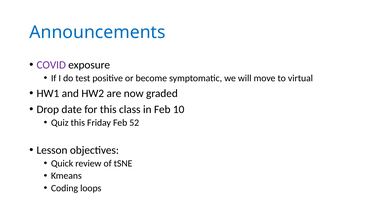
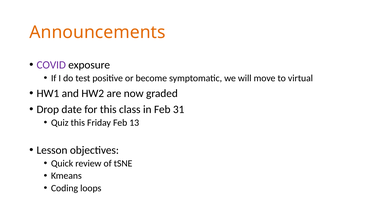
Announcements colour: blue -> orange
10: 10 -> 31
52: 52 -> 13
